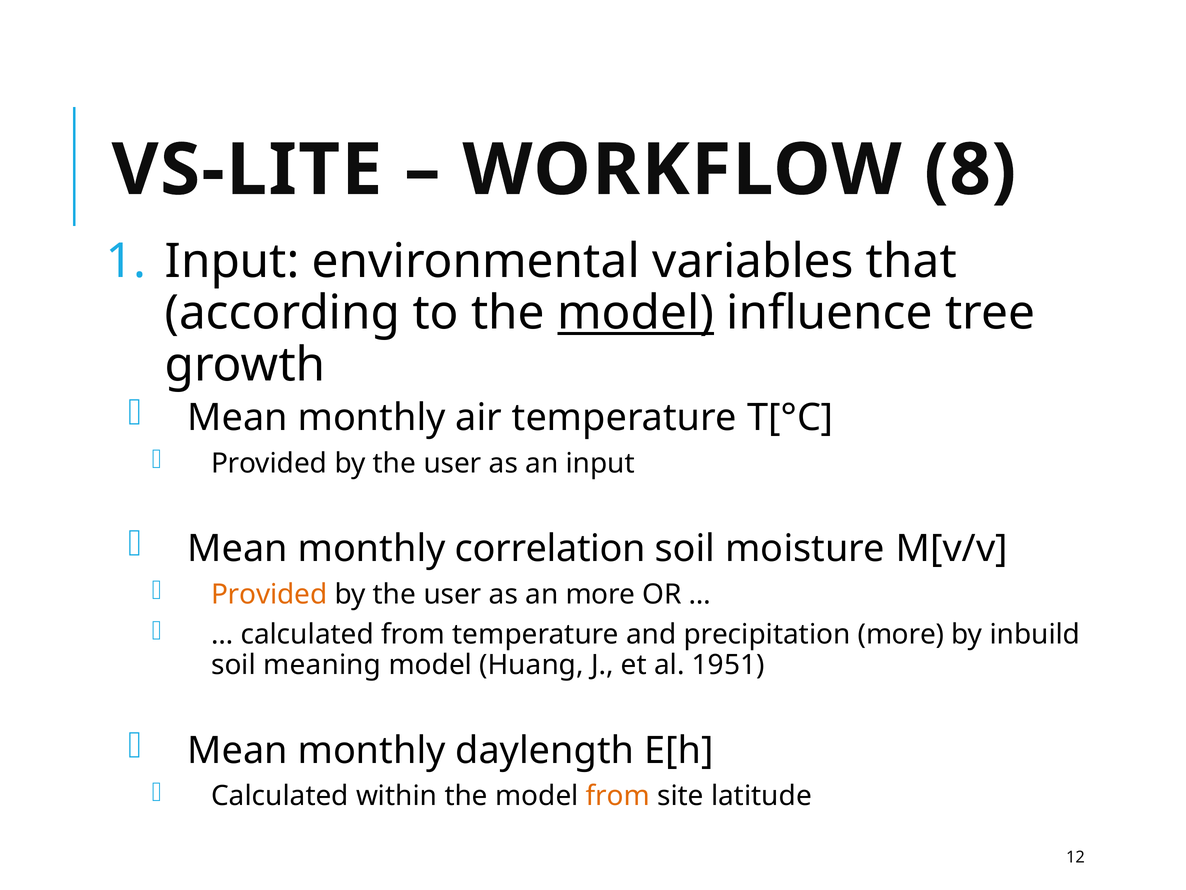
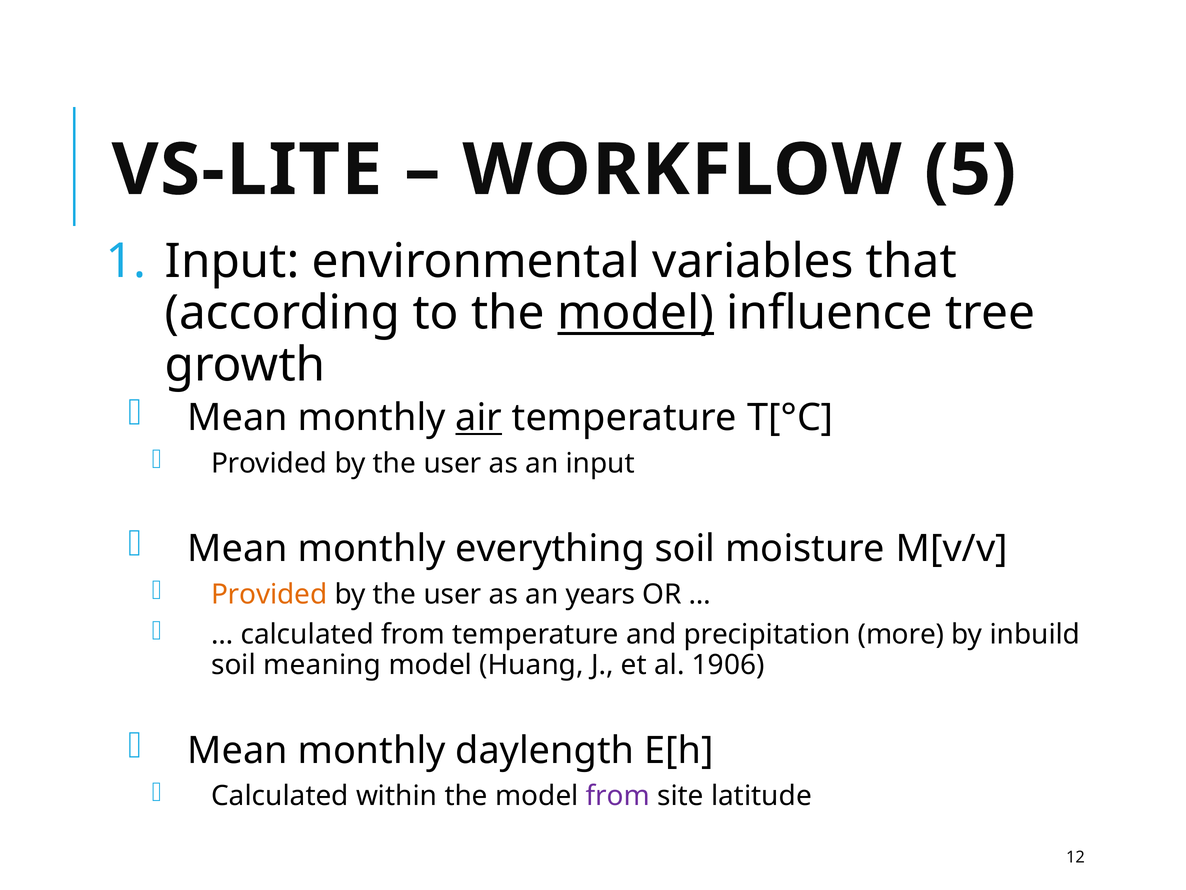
8: 8 -> 5
air underline: none -> present
correlation: correlation -> everything
an more: more -> years
1951: 1951 -> 1906
from at (618, 796) colour: orange -> purple
